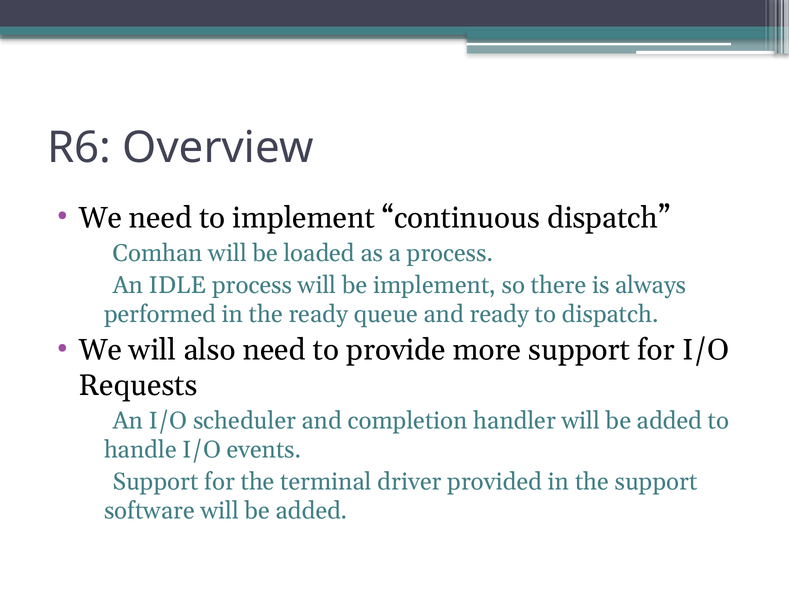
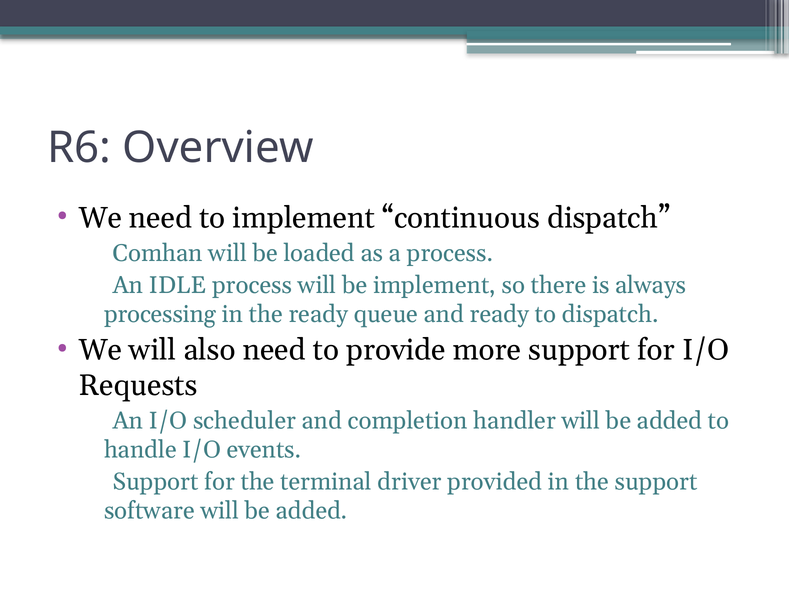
performed: performed -> processing
